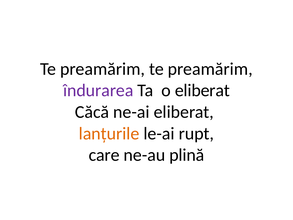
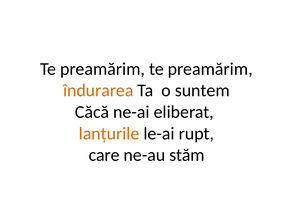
îndurarea colour: purple -> orange
o eliberat: eliberat -> suntem
plină: plină -> stăm
